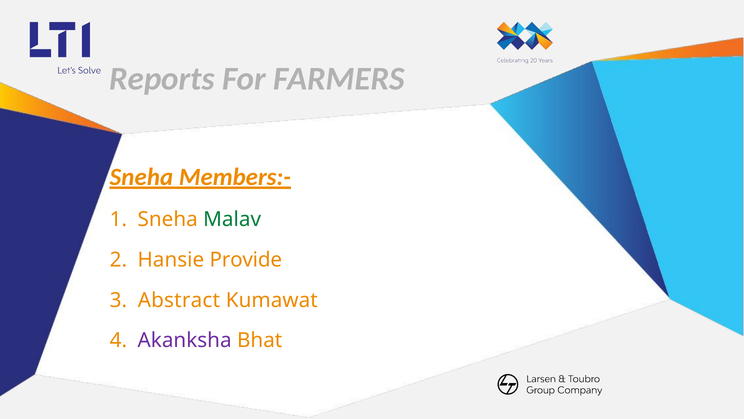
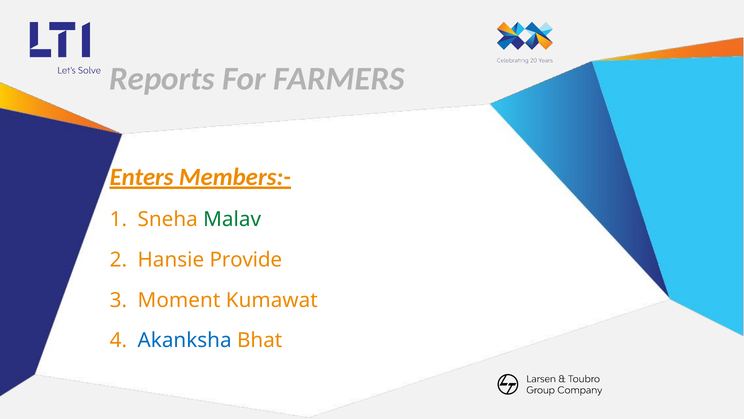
Sneha at (141, 177): Sneha -> Enters
Abstract: Abstract -> Moment
Akanksha colour: purple -> blue
